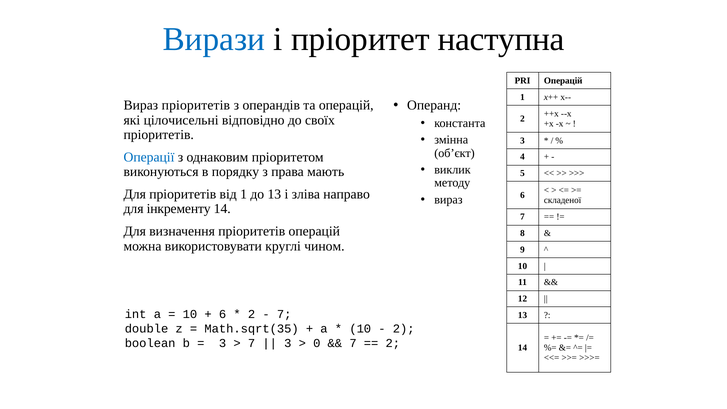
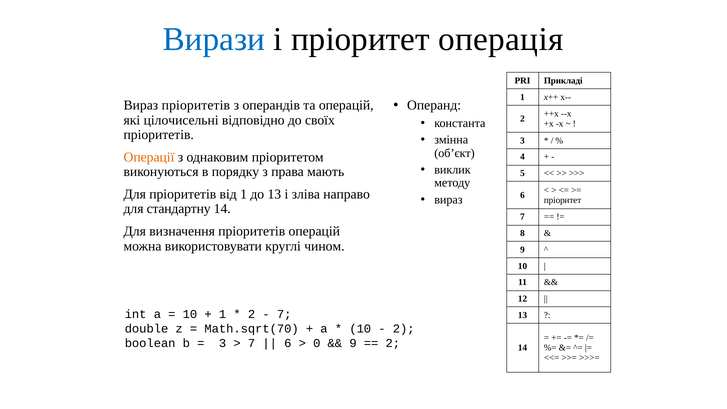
наступна: наступна -> операція
PRI Операцій: Операцій -> Прикладі
Операції colour: blue -> orange
складеної at (563, 200): складеної -> пріоритет
інкременту: інкременту -> стандартну
6 at (223, 314): 6 -> 1
Math.sqrt(35: Math.sqrt(35 -> Math.sqrt(70
3 at (288, 343): 3 -> 6
7 at (353, 343): 7 -> 9
